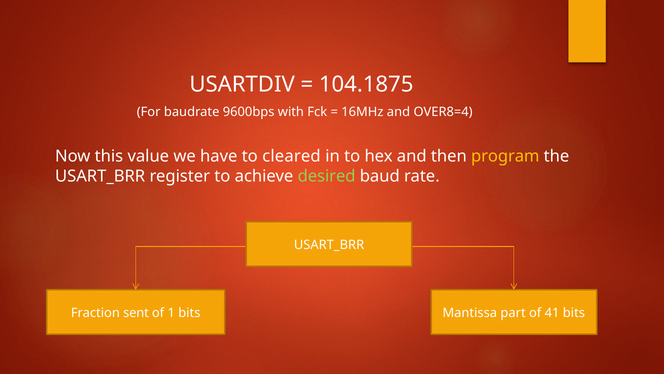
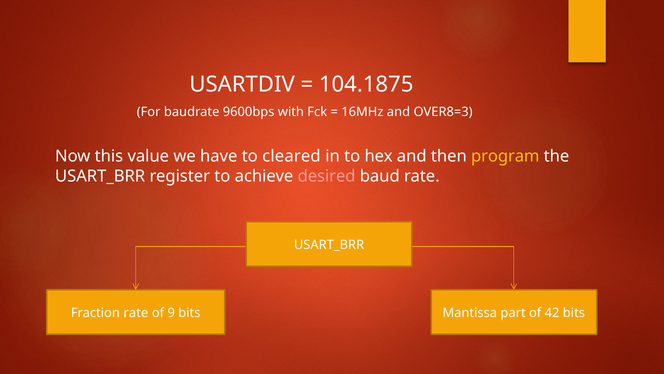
OVER8=4: OVER8=4 -> OVER8=3
desired colour: light green -> pink
Fraction sent: sent -> rate
1: 1 -> 9
41: 41 -> 42
